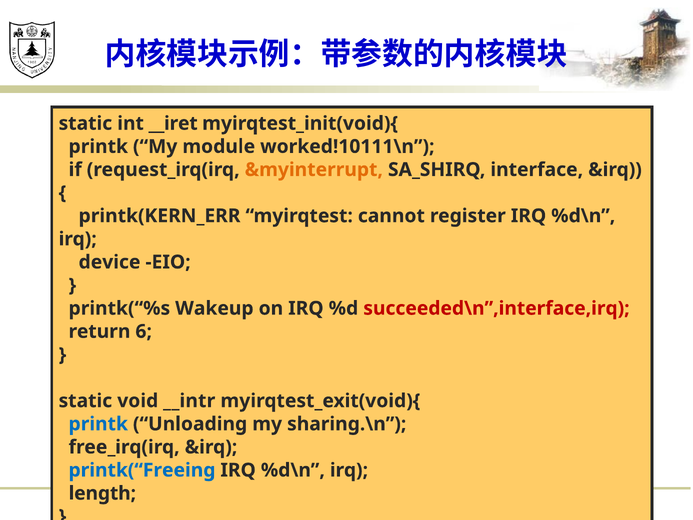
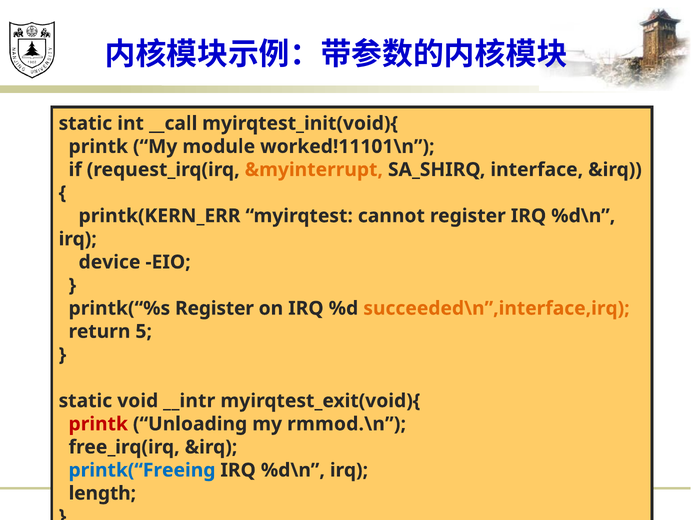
__iret: __iret -> __call
worked!10111\n: worked!10111\n -> worked!11101\n
printk(“%s Wakeup: Wakeup -> Register
succeeded\n”,interface,irq colour: red -> orange
6: 6 -> 5
printk at (98, 424) colour: blue -> red
sharing.\n: sharing.\n -> rmmod.\n
